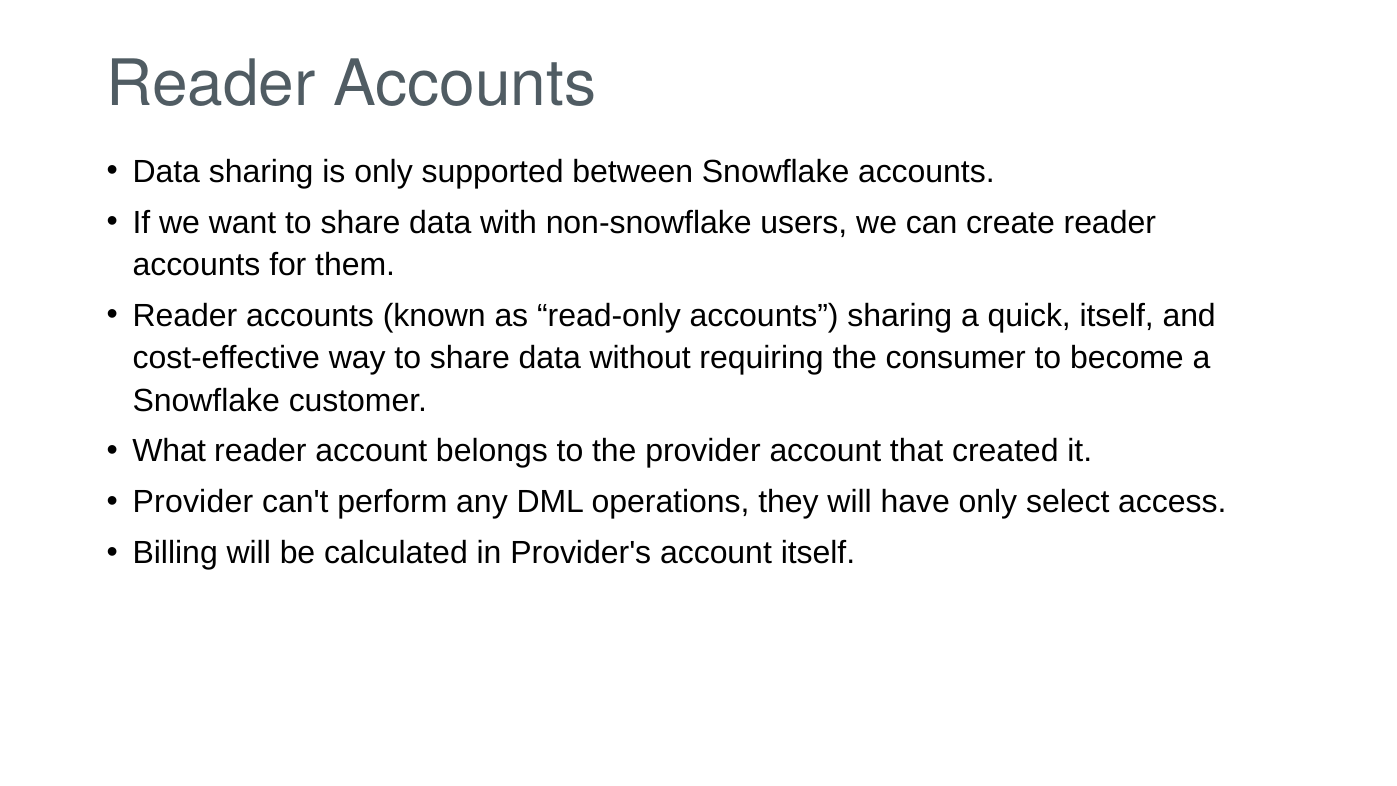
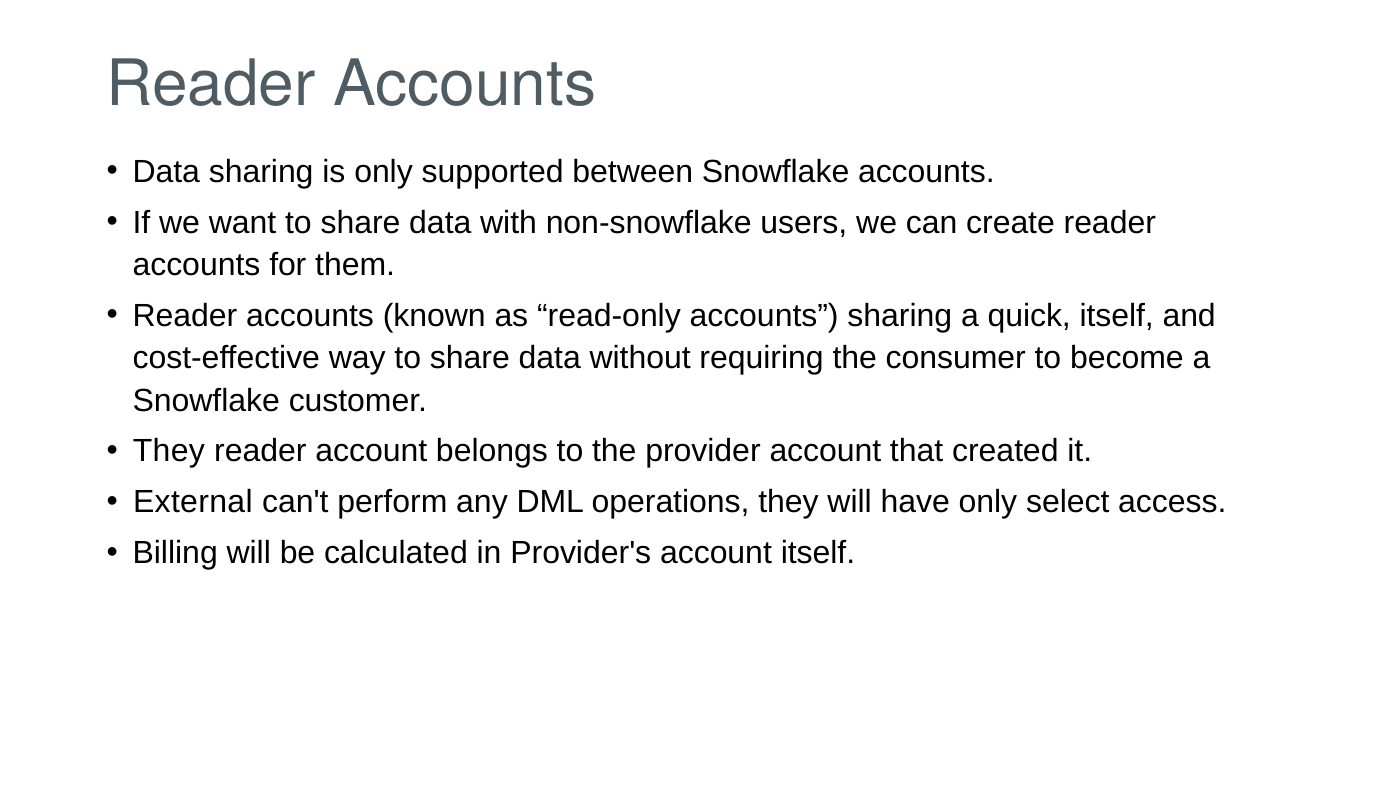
What at (169, 451): What -> They
Provider at (193, 502): Provider -> External
